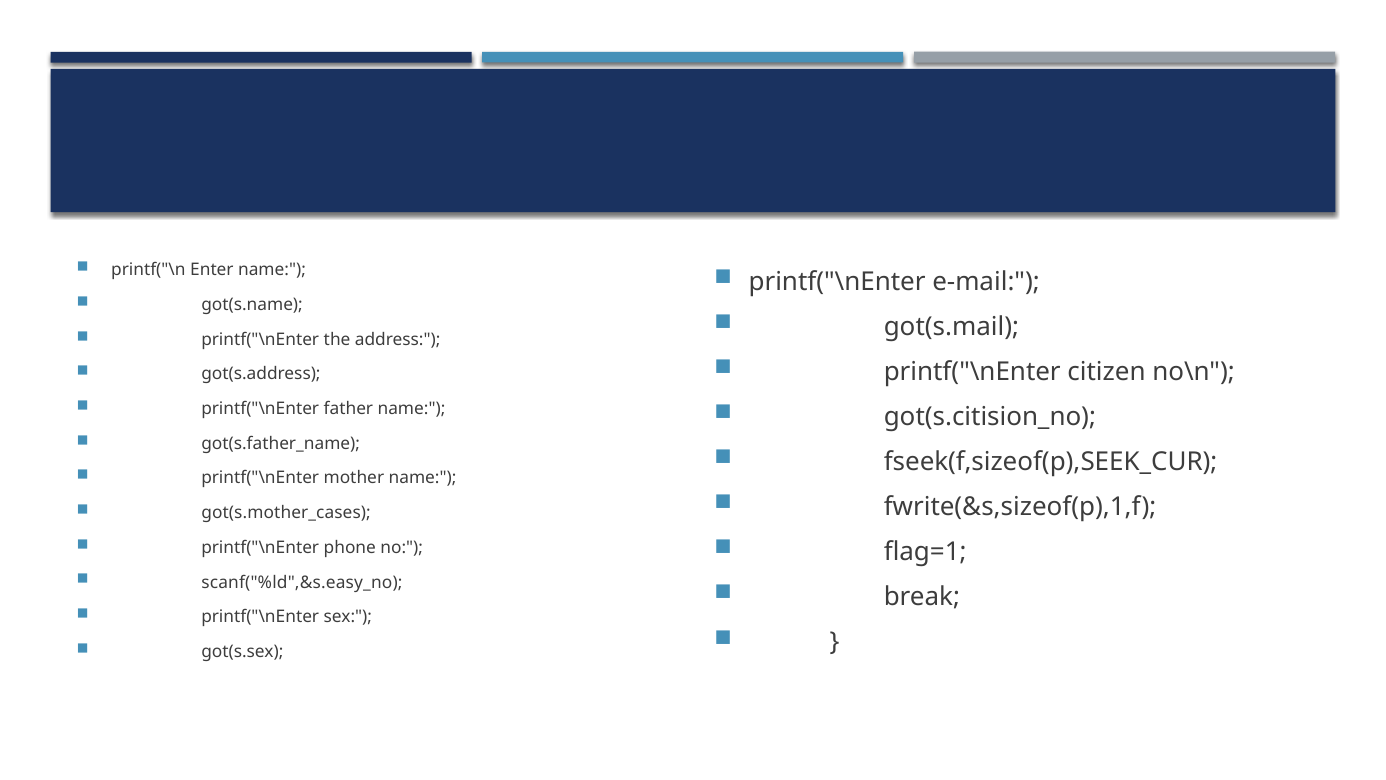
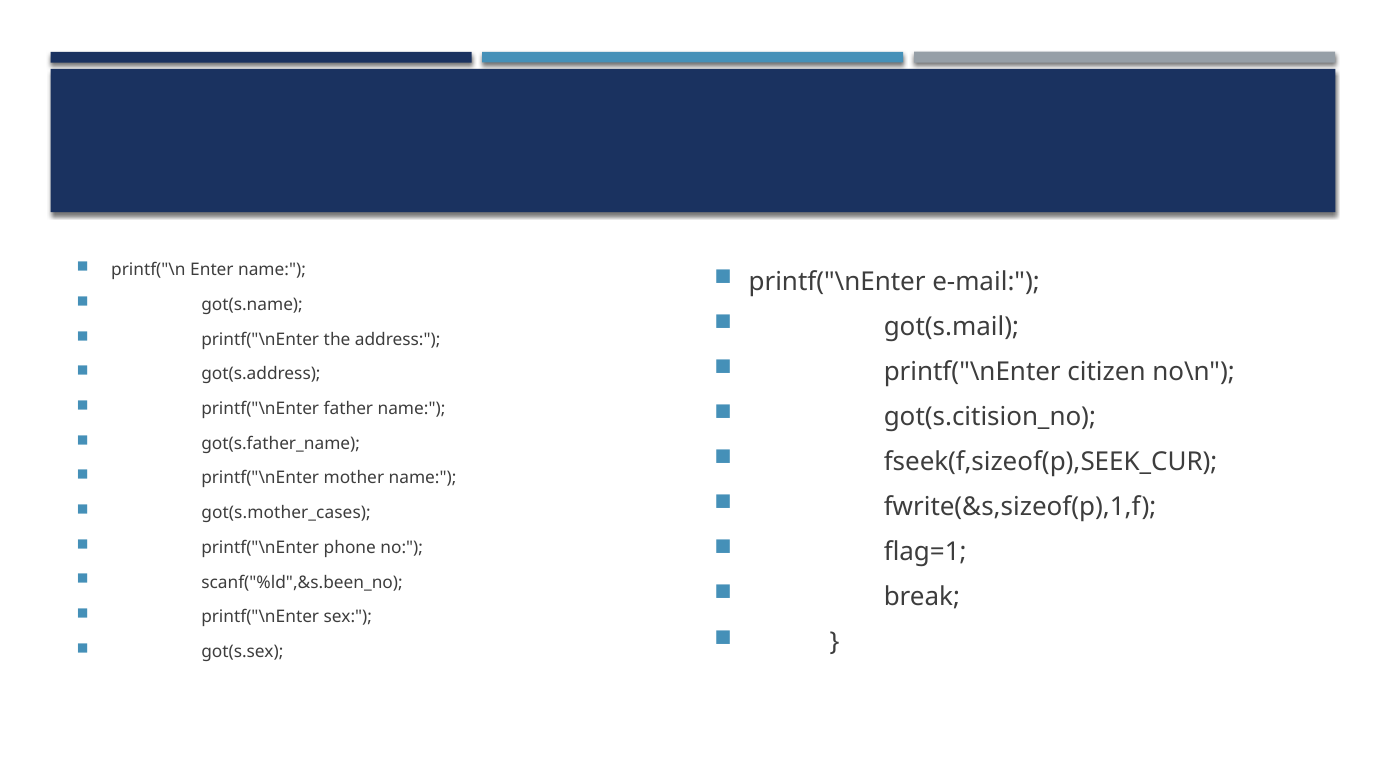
scanf("%ld",&s.easy_no: scanf("%ld",&s.easy_no -> scanf("%ld",&s.been_no
